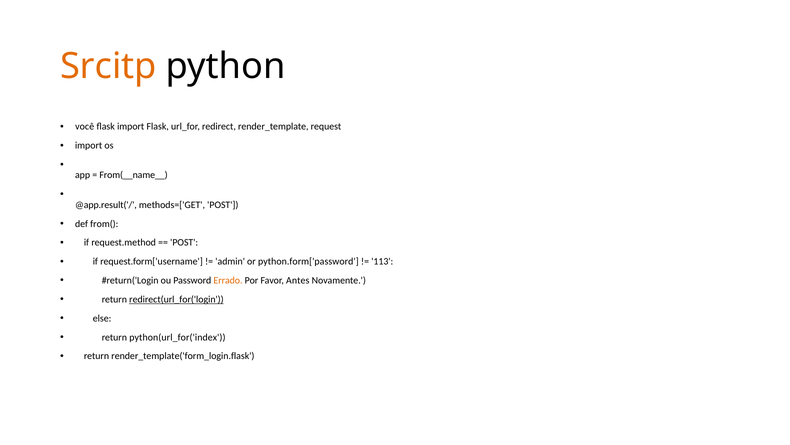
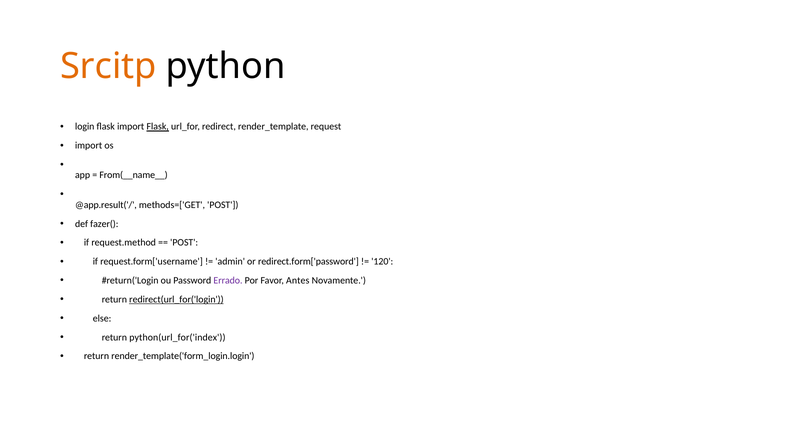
você: você -> login
Flask at (158, 127) underline: none -> present
from(: from( -> fazer(
python.form['password: python.form['password -> redirect.form['password
113: 113 -> 120
Errado colour: orange -> purple
render_template('form_login.flask: render_template('form_login.flask -> render_template('form_login.login
